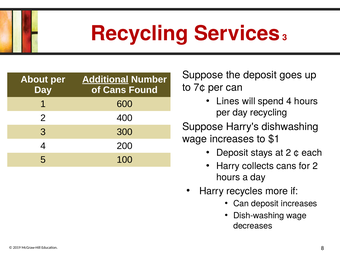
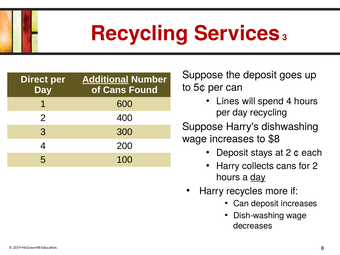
About: About -> Direct
7¢: 7¢ -> 5¢
$1: $1 -> $8
day at (258, 177) underline: none -> present
